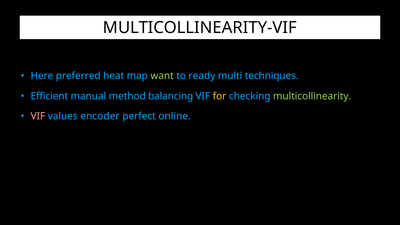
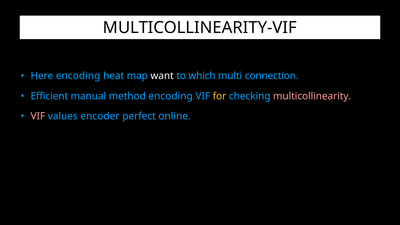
Here preferred: preferred -> encoding
want colour: light green -> white
ready: ready -> which
techniques: techniques -> connection
method balancing: balancing -> encoding
multicollinearity colour: light green -> pink
